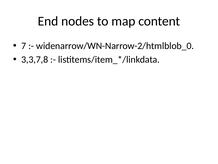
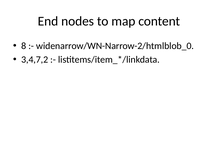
7: 7 -> 8
3,3,7,8: 3,3,7,8 -> 3,4,7,2
